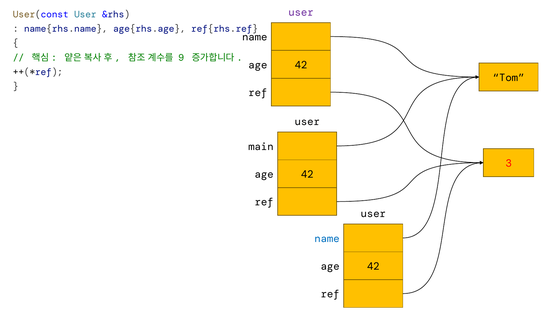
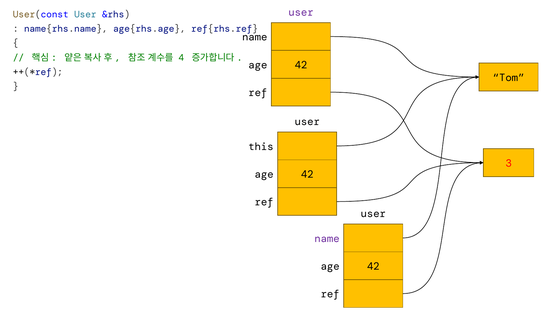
9: 9 -> 4
main: main -> this
name at (327, 239) colour: blue -> purple
